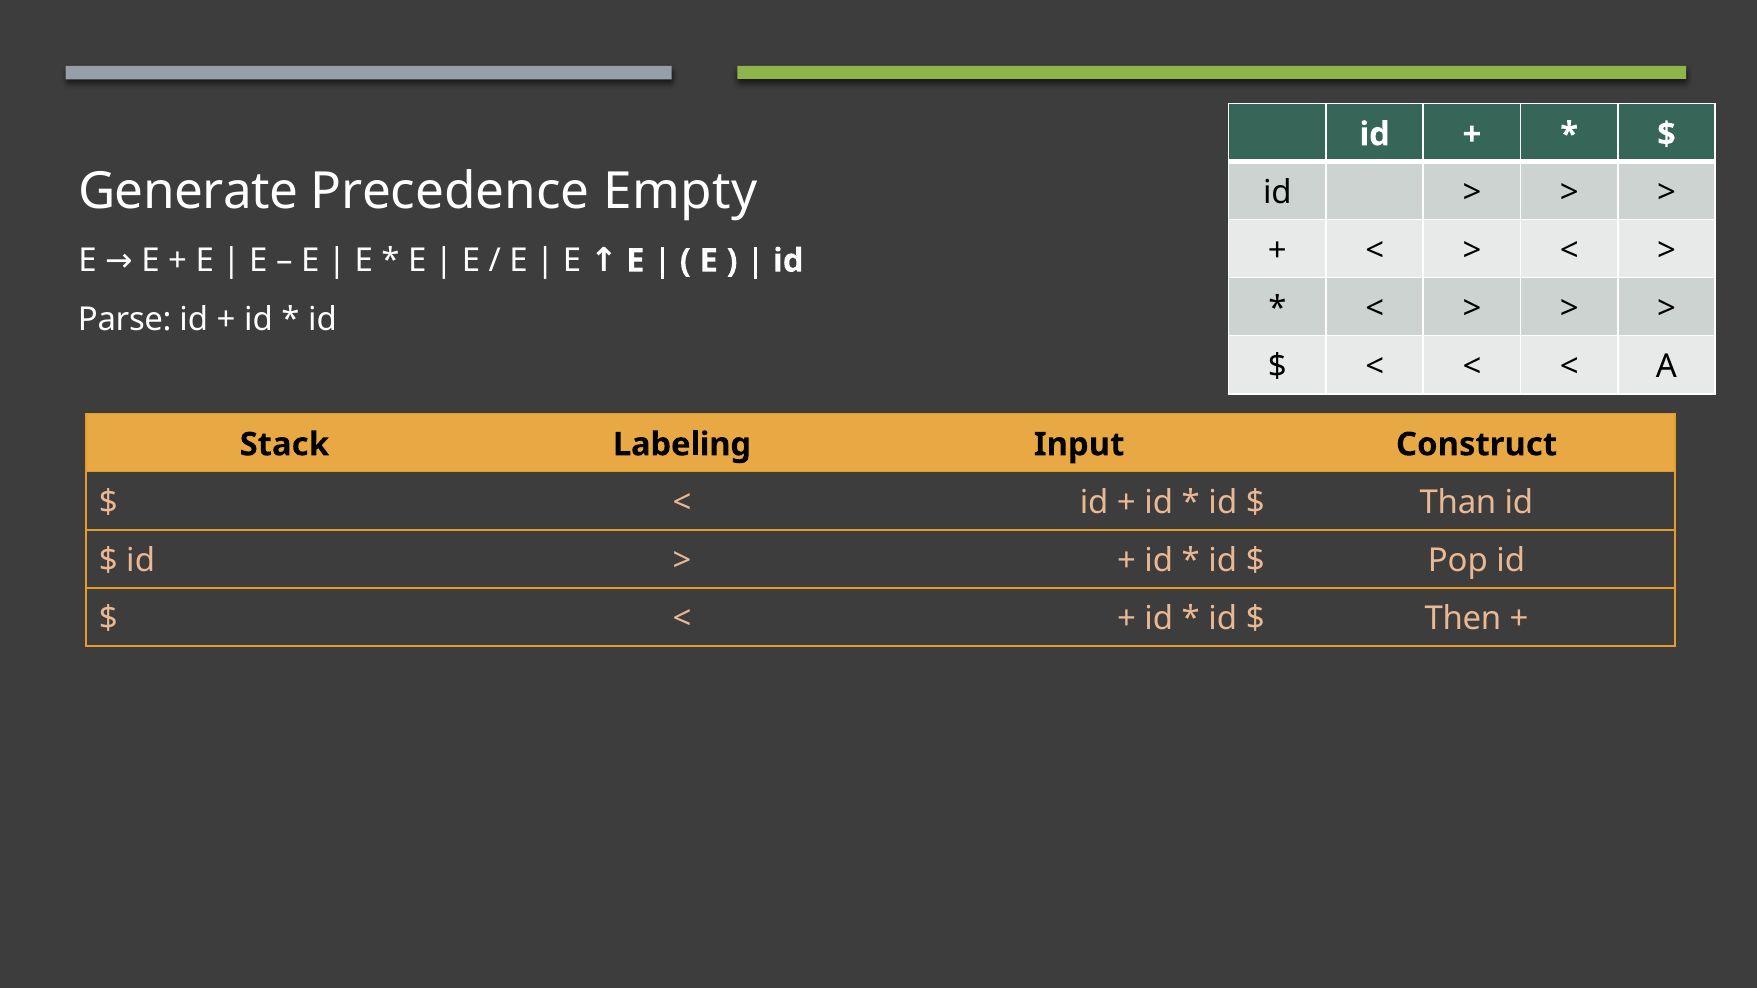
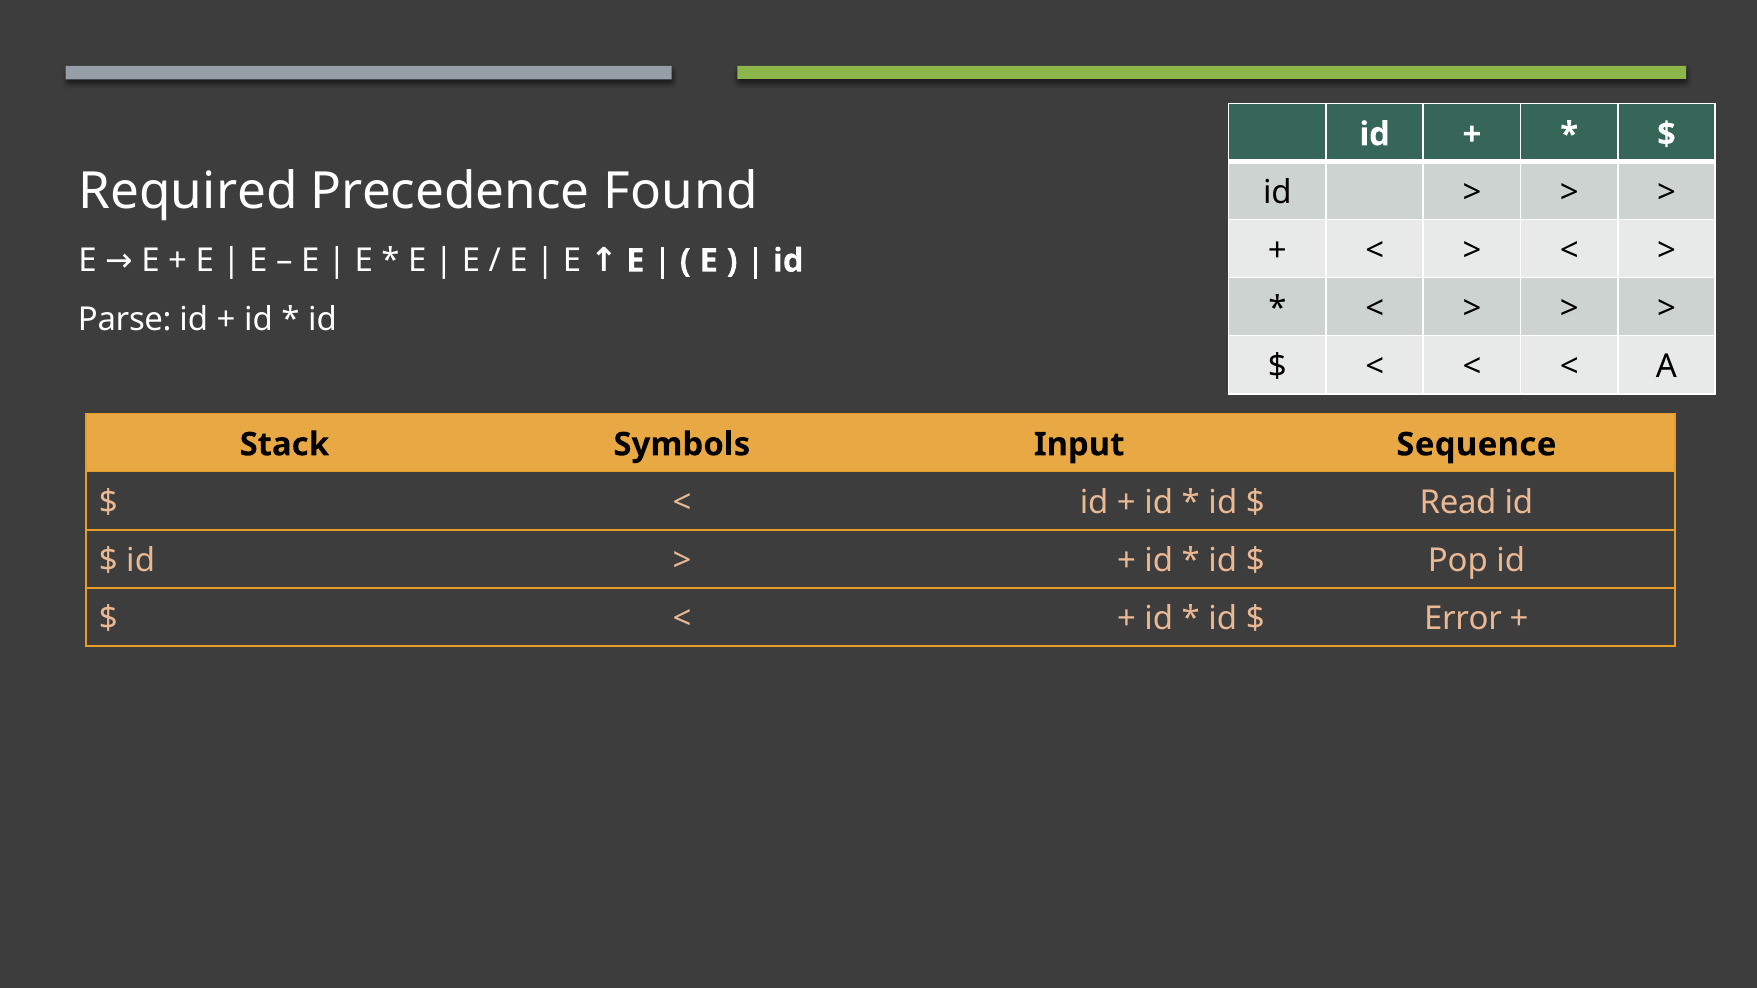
Generate: Generate -> Required
Empty: Empty -> Found
Labeling: Labeling -> Symbols
Construct: Construct -> Sequence
Than: Than -> Read
Then: Then -> Error
